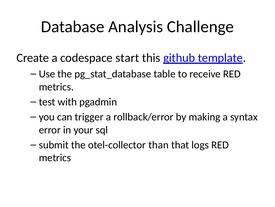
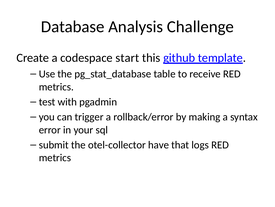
than: than -> have
